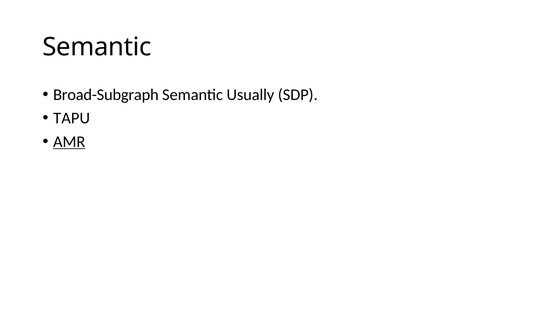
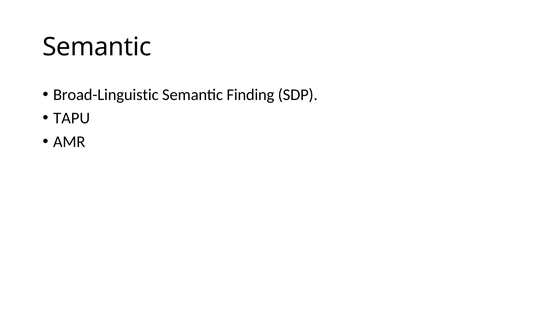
Broad-Subgraph: Broad-Subgraph -> Broad-Linguistic
Usually: Usually -> Finding
AMR underline: present -> none
